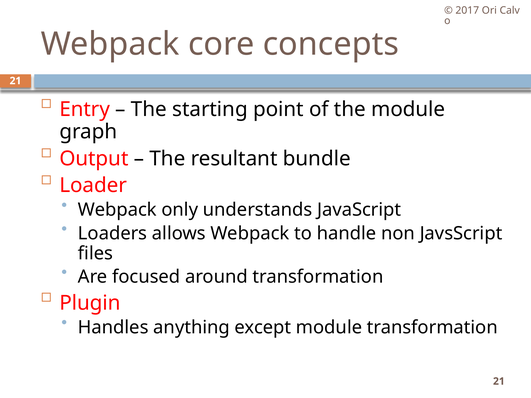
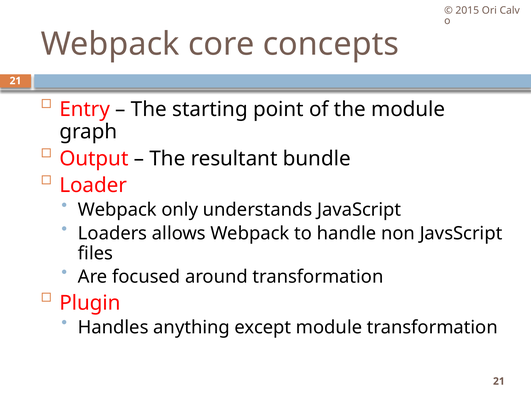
2017: 2017 -> 2015
